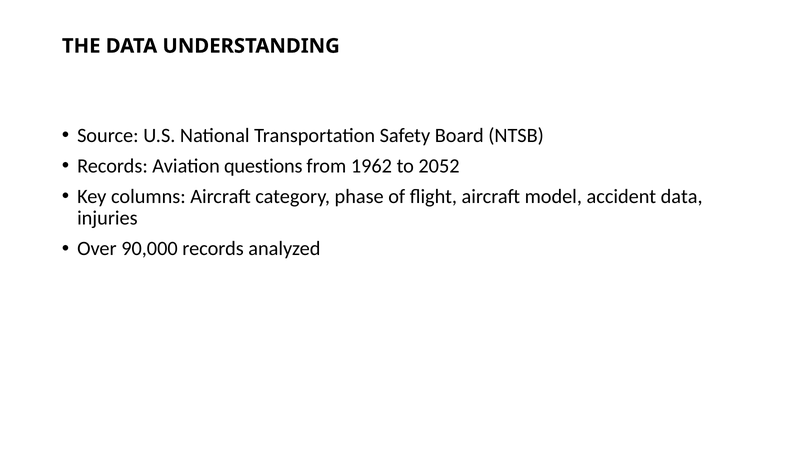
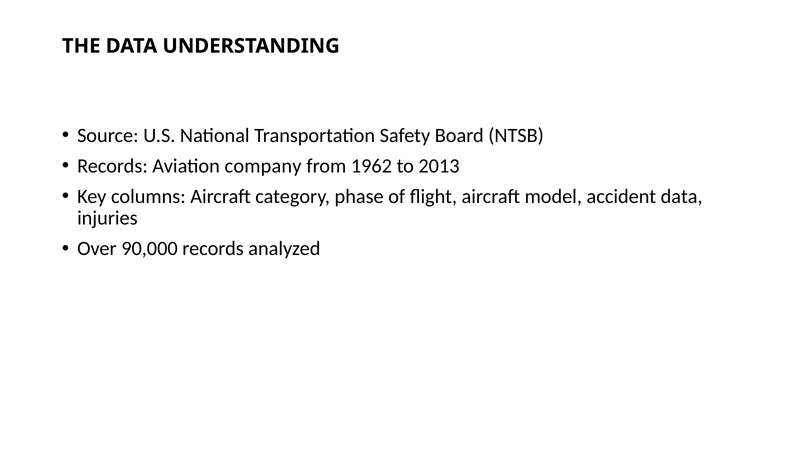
questions: questions -> company
2052: 2052 -> 2013
